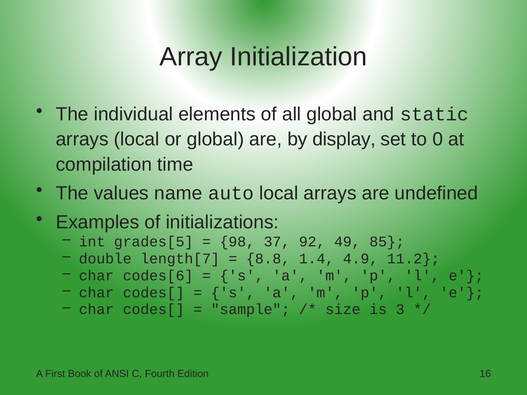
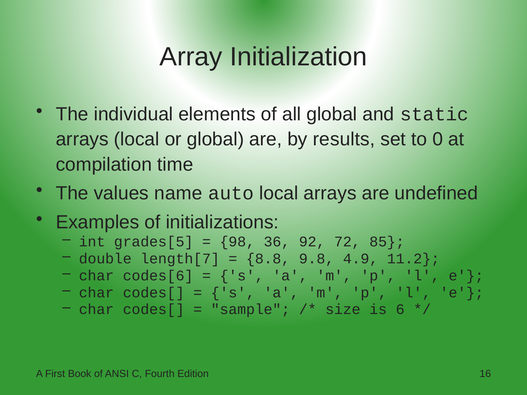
display: display -> results
37: 37 -> 36
49: 49 -> 72
1.4: 1.4 -> 9.8
3: 3 -> 6
